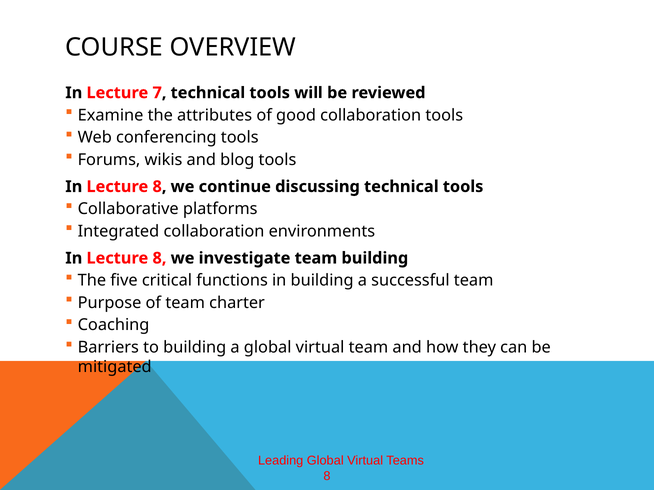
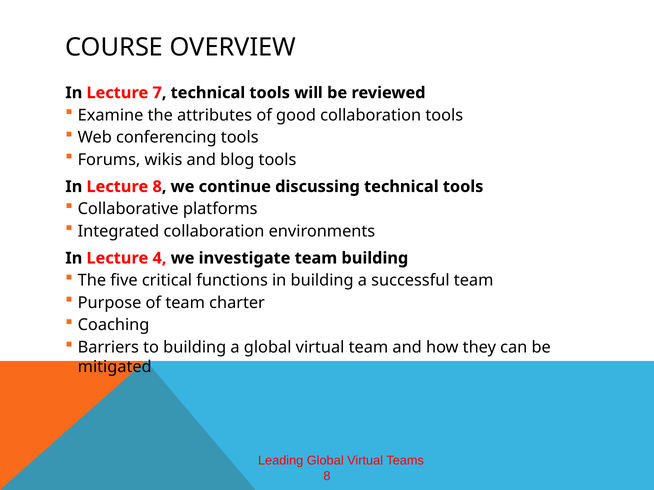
8 at (159, 258): 8 -> 4
